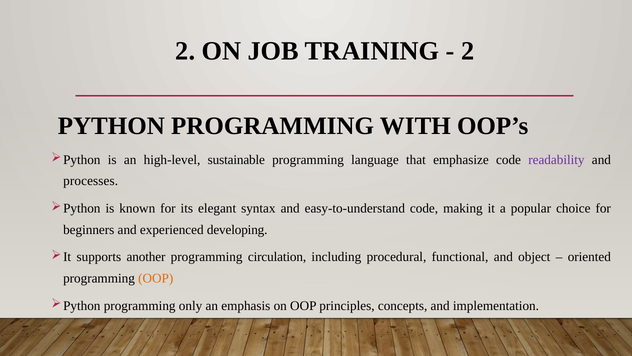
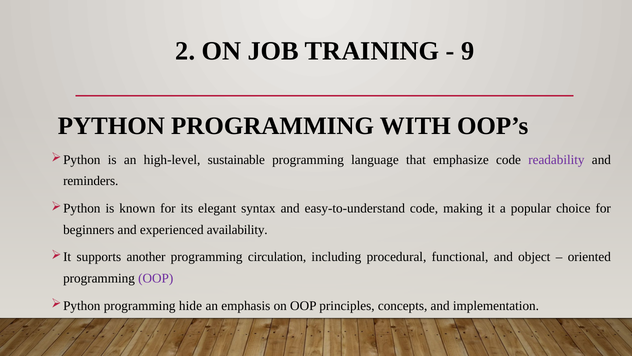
2 at (468, 51): 2 -> 9
processes: processes -> reminders
developing: developing -> availability
OOP at (156, 278) colour: orange -> purple
only: only -> hide
